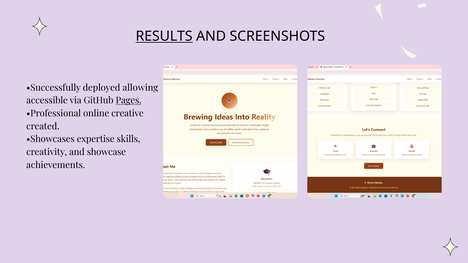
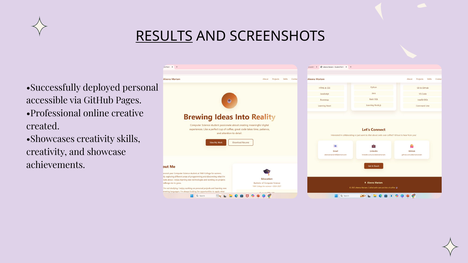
allowing: allowing -> personal
Pages underline: present -> none
Showcases expertise: expertise -> creativity
